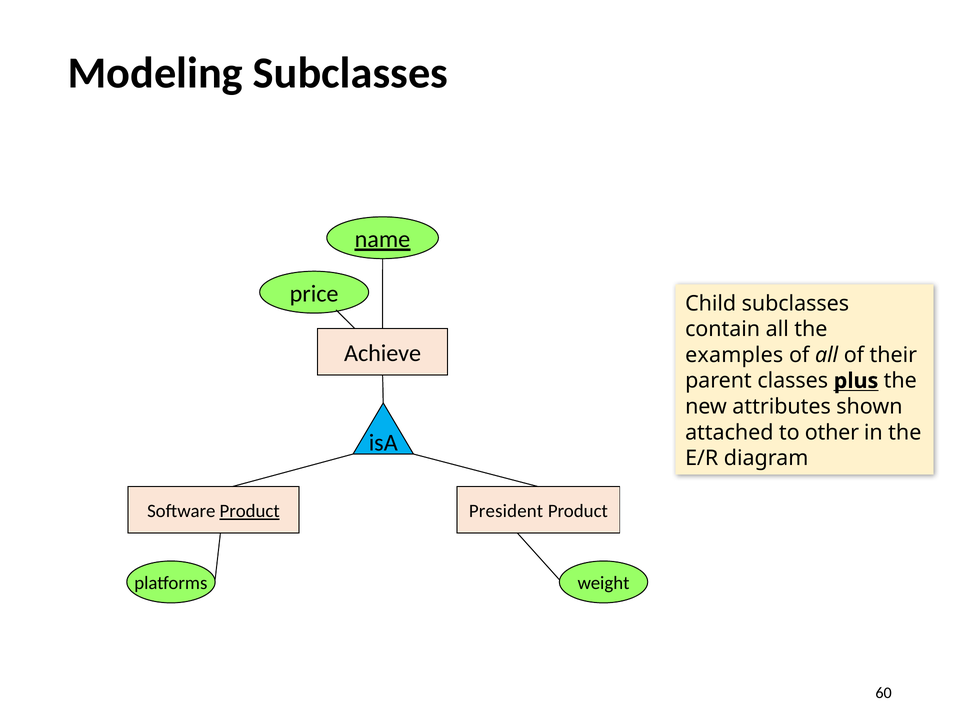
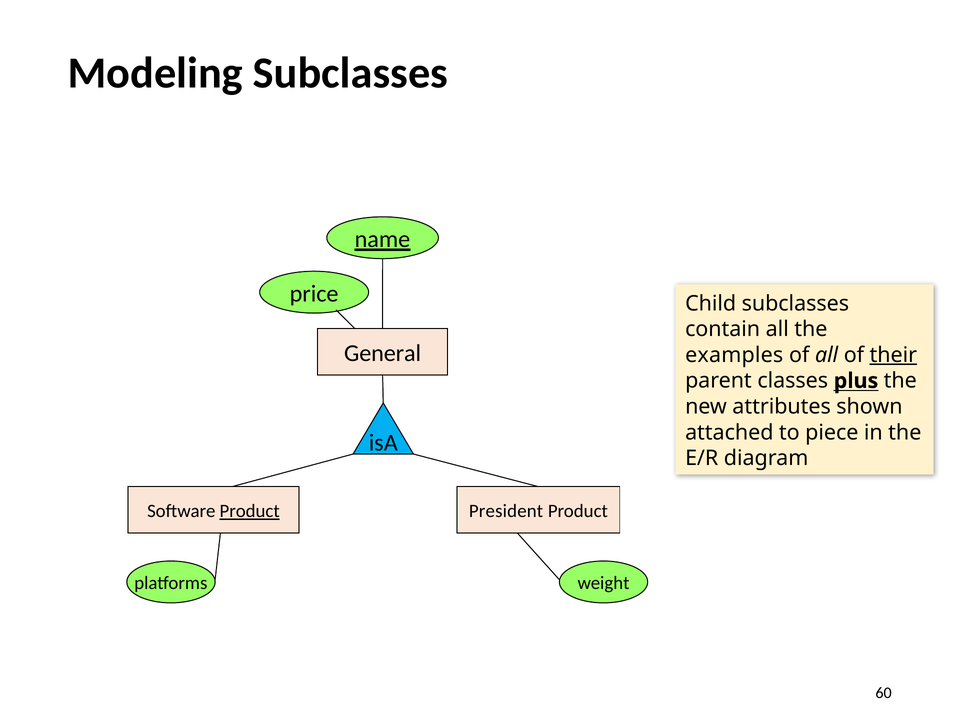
Achieve: Achieve -> General
their underline: none -> present
other: other -> piece
